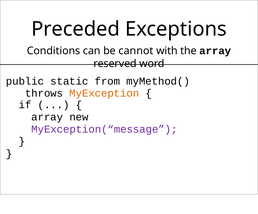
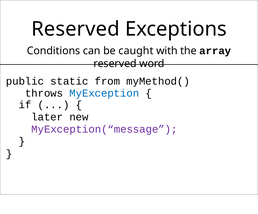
Preceded at (76, 29): Preceded -> Reserved
cannot: cannot -> caught
MyException colour: orange -> blue
array at (47, 117): array -> later
